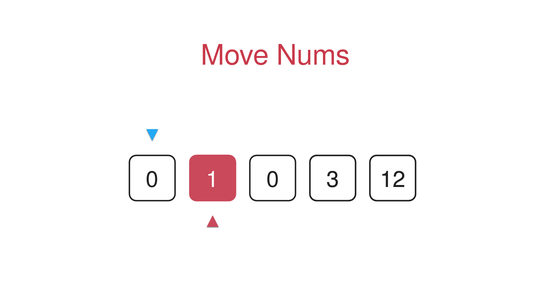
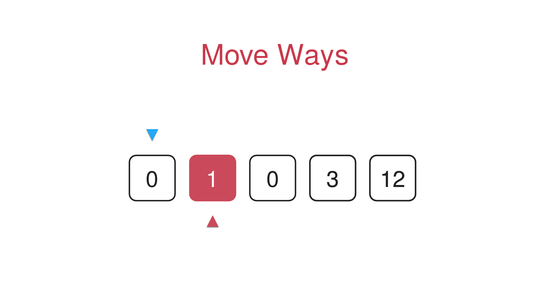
Nums: Nums -> Ways
